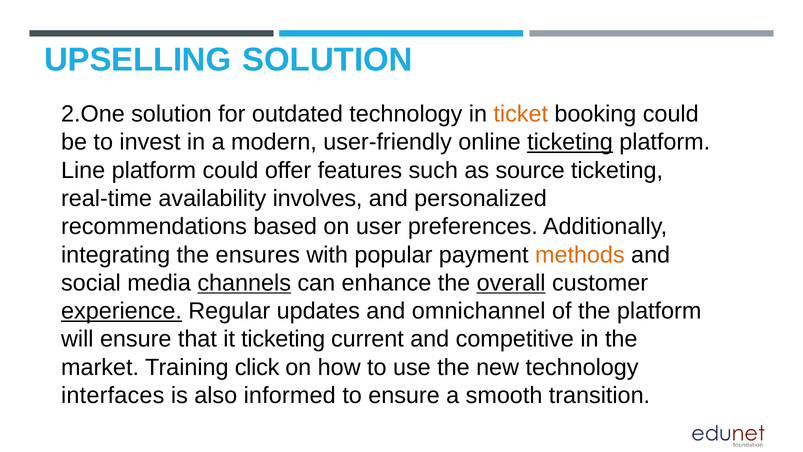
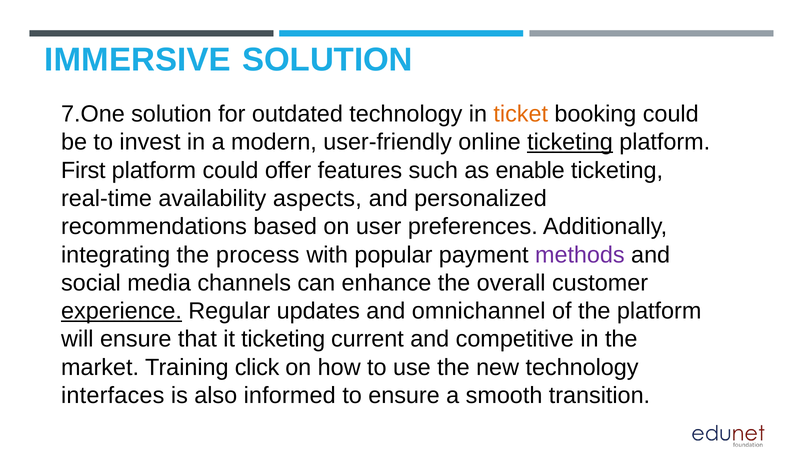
UPSELLING: UPSELLING -> IMMERSIVE
2.One: 2.One -> 7.One
Line: Line -> First
source: source -> enable
involves: involves -> aspects
ensures: ensures -> process
methods colour: orange -> purple
channels underline: present -> none
overall underline: present -> none
